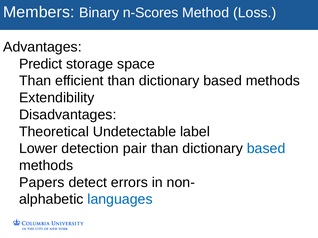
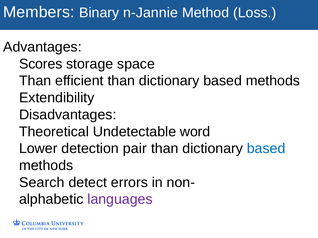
n-Scores: n-Scores -> n-Jannie
Predict: Predict -> Scores
label: label -> word
Papers: Papers -> Search
languages colour: blue -> purple
